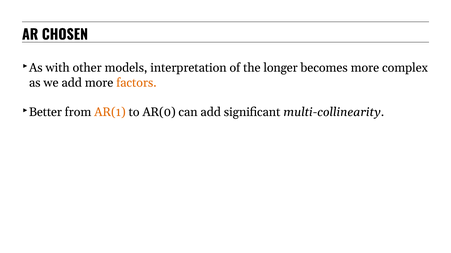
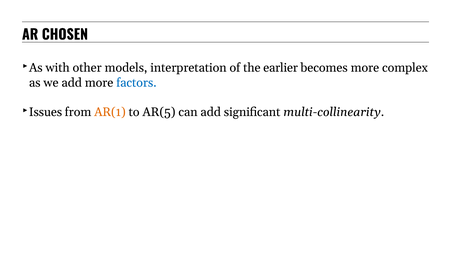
longer: longer -> earlier
factors colour: orange -> blue
Better: Better -> Issues
AR(0: AR(0 -> AR(5
